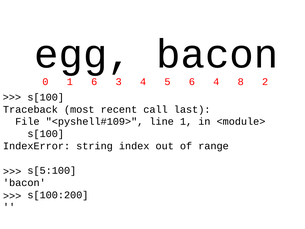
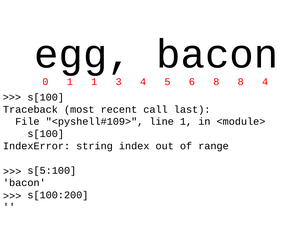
1 6: 6 -> 1
6 4: 4 -> 8
8 2: 2 -> 4
